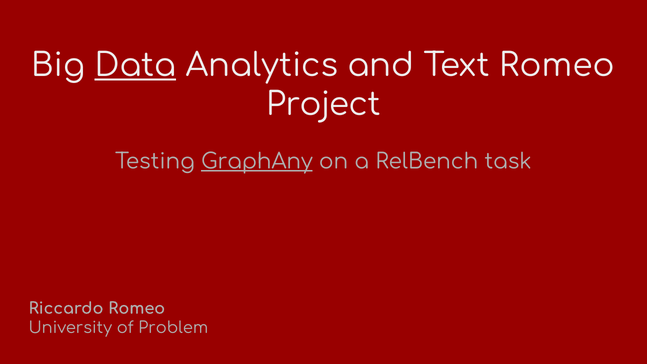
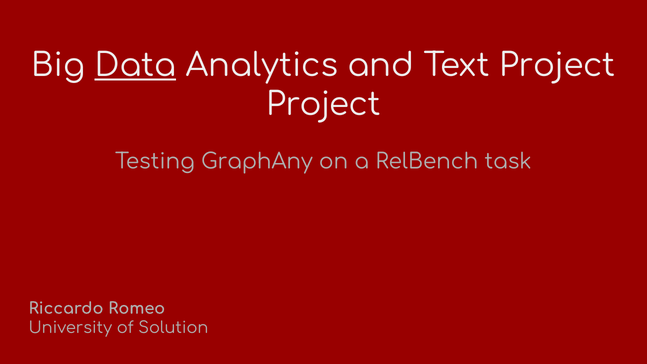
Text Romeo: Romeo -> Project
GraphAny underline: present -> none
Problem: Problem -> Solution
